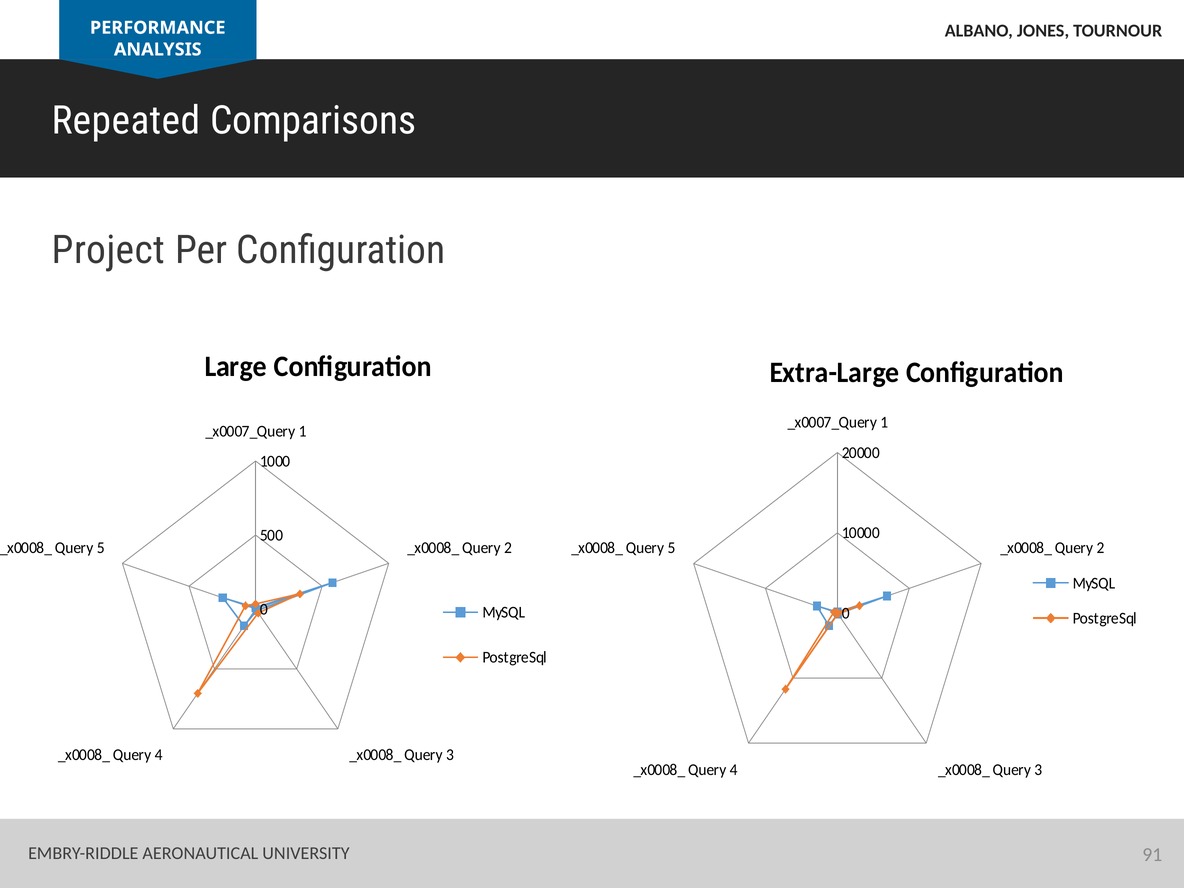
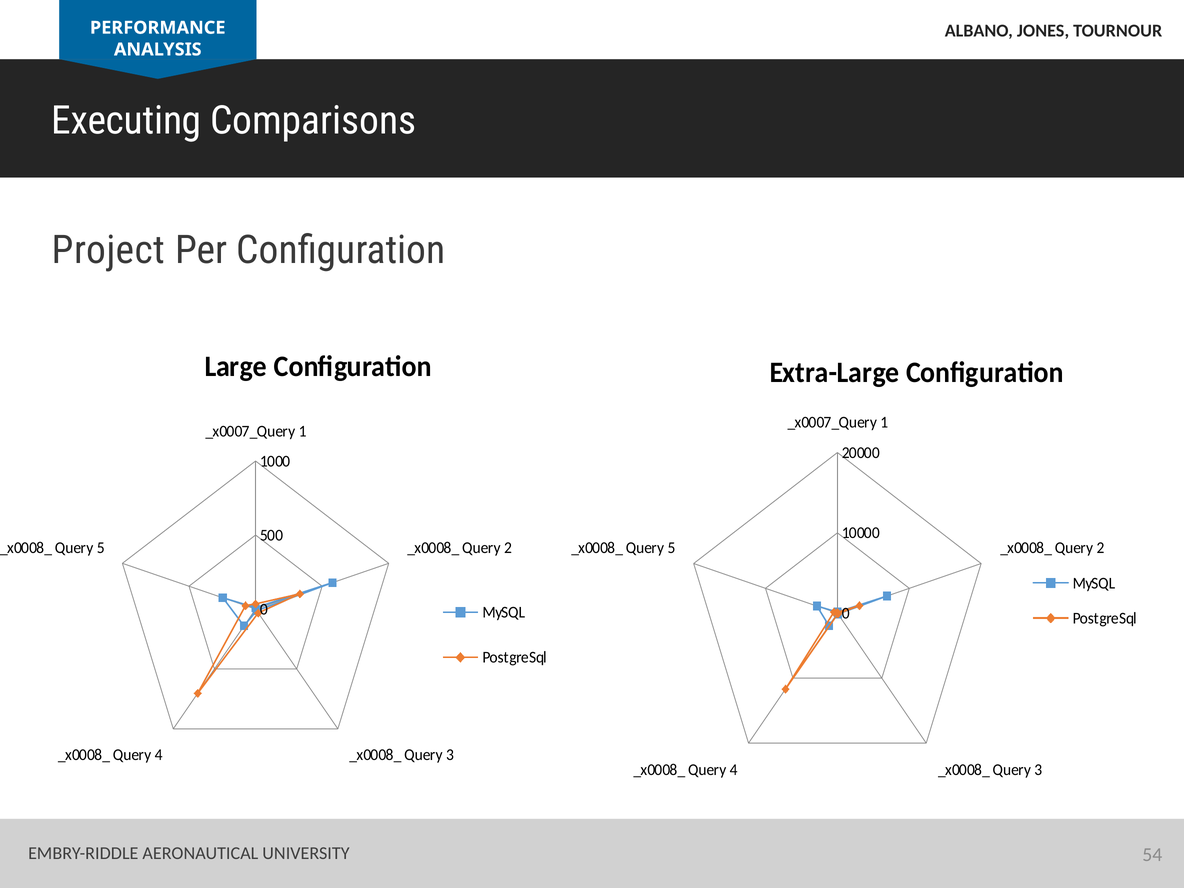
Repeated: Repeated -> Executing
91: 91 -> 54
